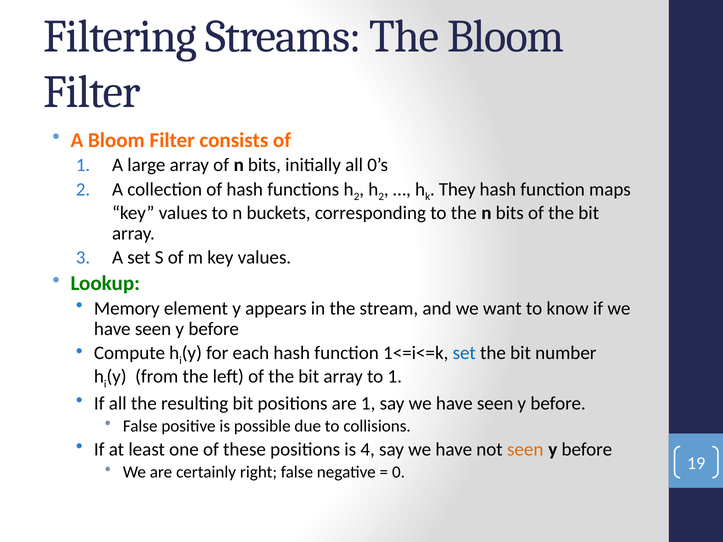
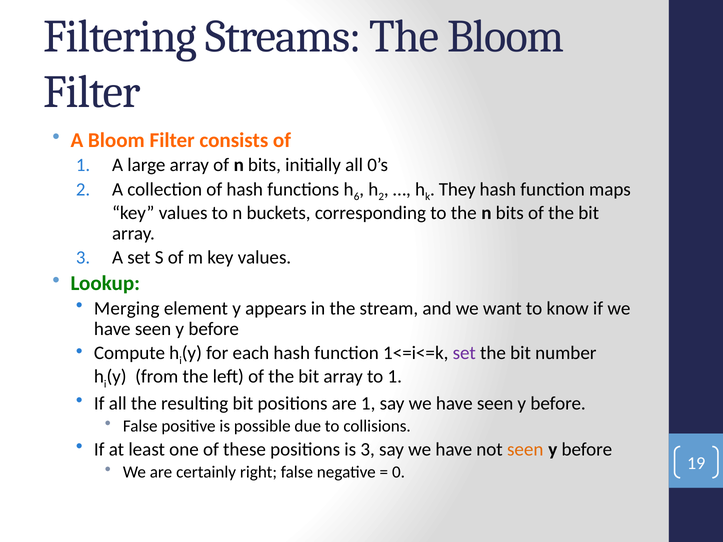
2 at (357, 197): 2 -> 6
Memory: Memory -> Merging
set at (464, 353) colour: blue -> purple
is 4: 4 -> 3
